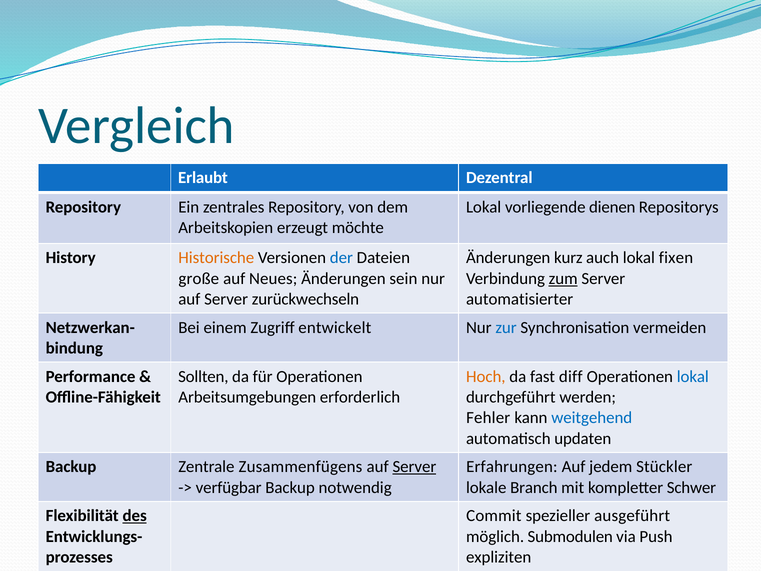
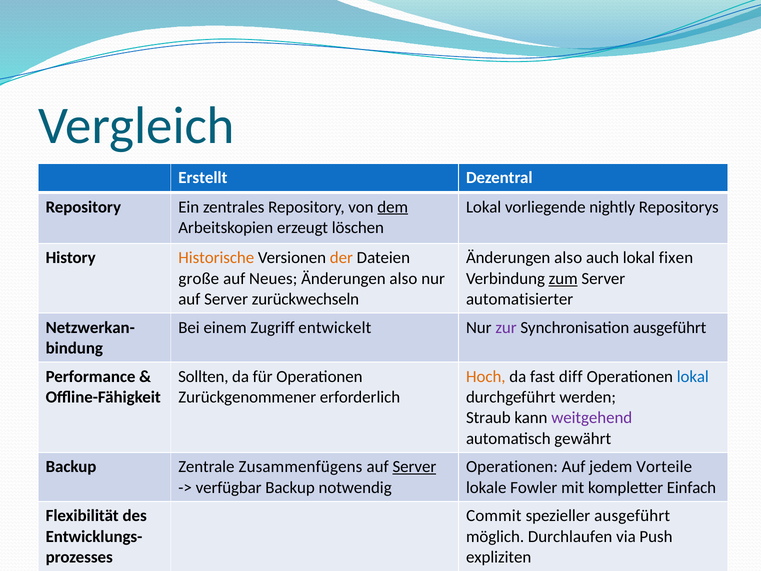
Erlaubt: Erlaubt -> Erstellt
dem underline: none -> present
dienen: dienen -> nightly
möchte: möchte -> löschen
der colour: blue -> orange
kurz at (568, 258): kurz -> also
sein at (403, 278): sein -> also
zur colour: blue -> purple
Synchronisation vermeiden: vermeiden -> ausgeführt
Arbeitsumgebungen: Arbeitsumgebungen -> Zurückgenommener
Fehler: Fehler -> Straub
weitgehend colour: blue -> purple
updaten: updaten -> gewährt
Erfahrungen at (512, 467): Erfahrungen -> Operationen
Stückler: Stückler -> Vorteile
Branch: Branch -> Fowler
Schwer: Schwer -> Einfach
des underline: present -> none
Submodulen: Submodulen -> Durchlaufen
